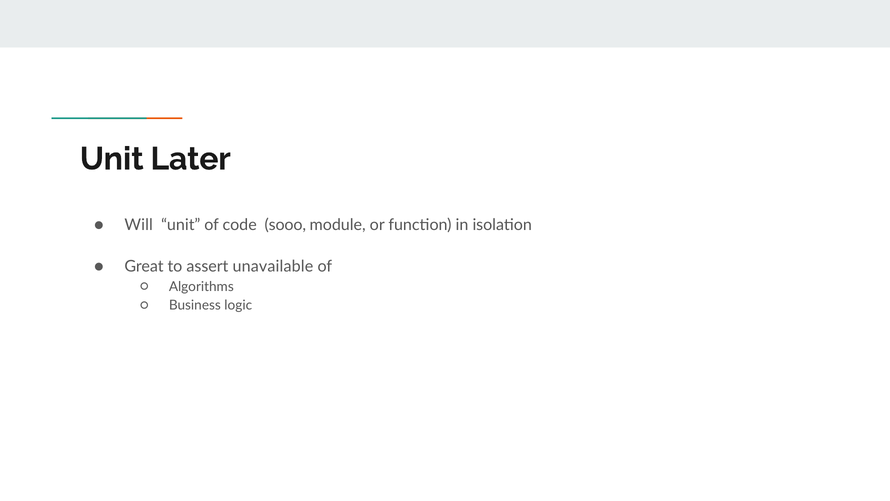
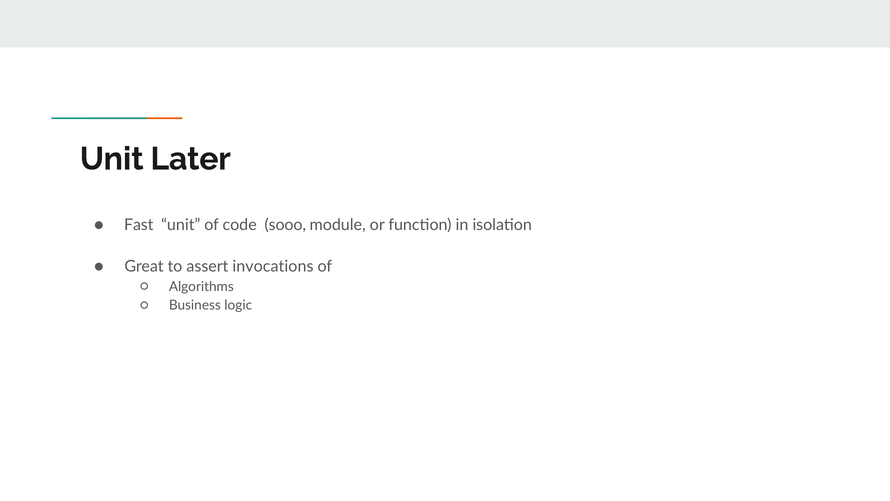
Will: Will -> Fast
unavailable: unavailable -> invocations
